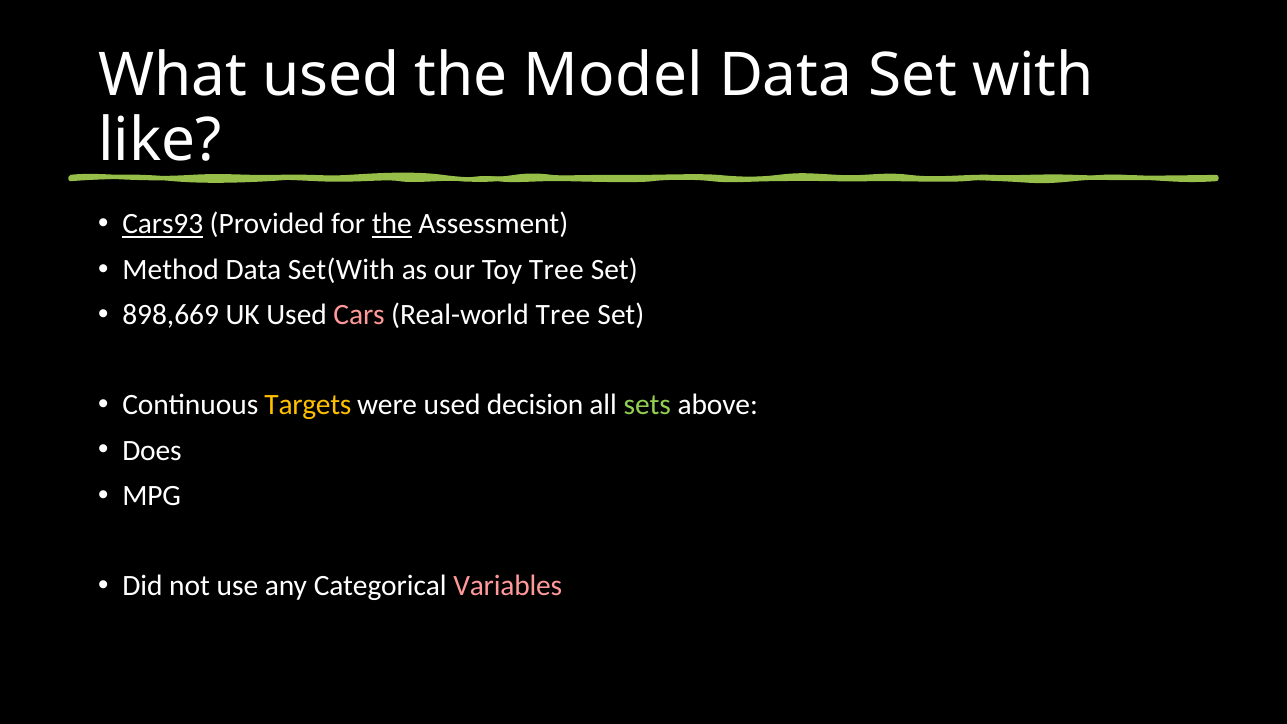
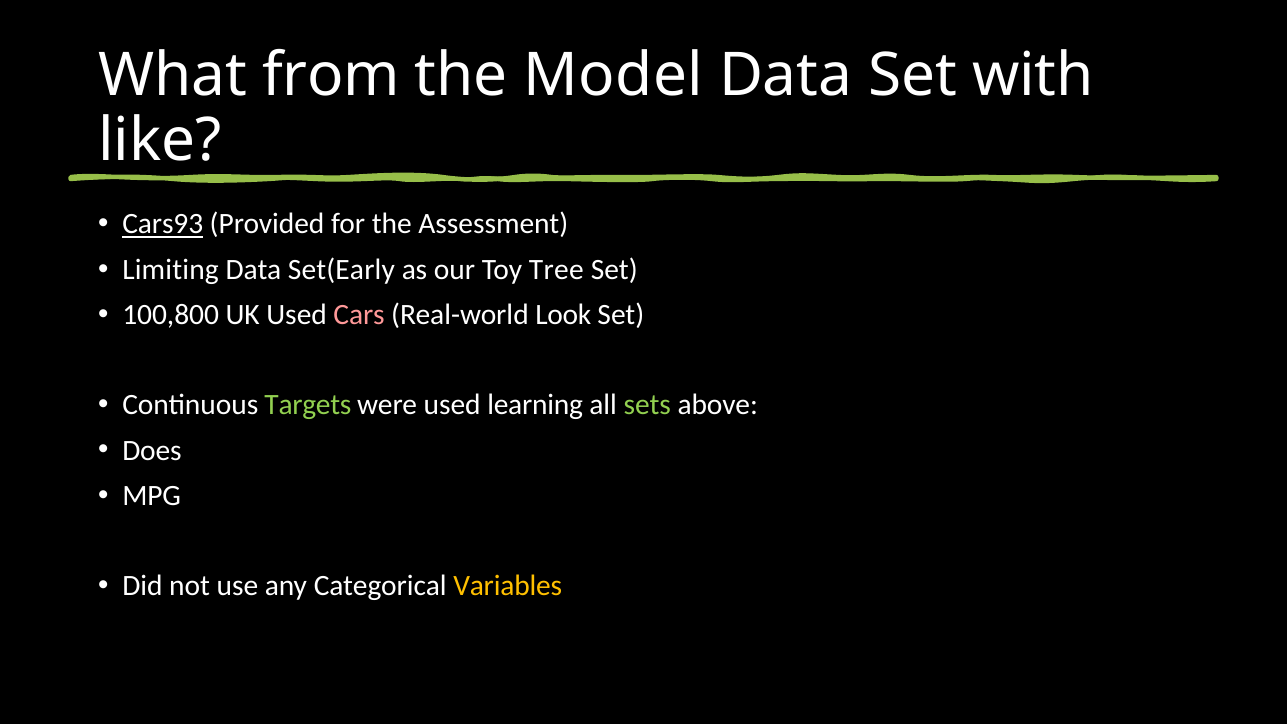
What used: used -> from
the at (392, 224) underline: present -> none
Method: Method -> Limiting
Set(With: Set(With -> Set(Early
898,669: 898,669 -> 100,800
Real-world Tree: Tree -> Look
Targets colour: yellow -> light green
decision: decision -> learning
Variables colour: pink -> yellow
